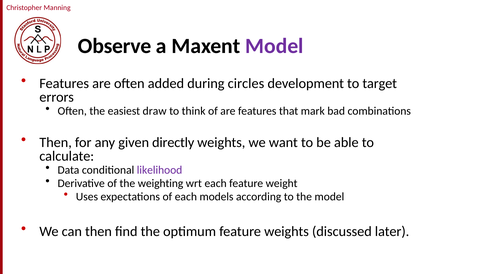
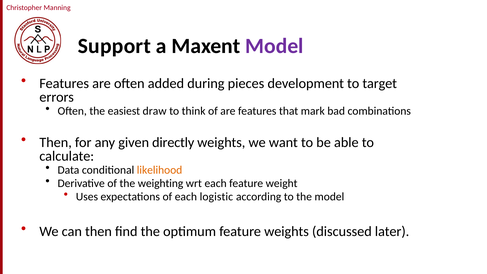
Observe: Observe -> Support
circles: circles -> pieces
likelihood colour: purple -> orange
models: models -> logistic
